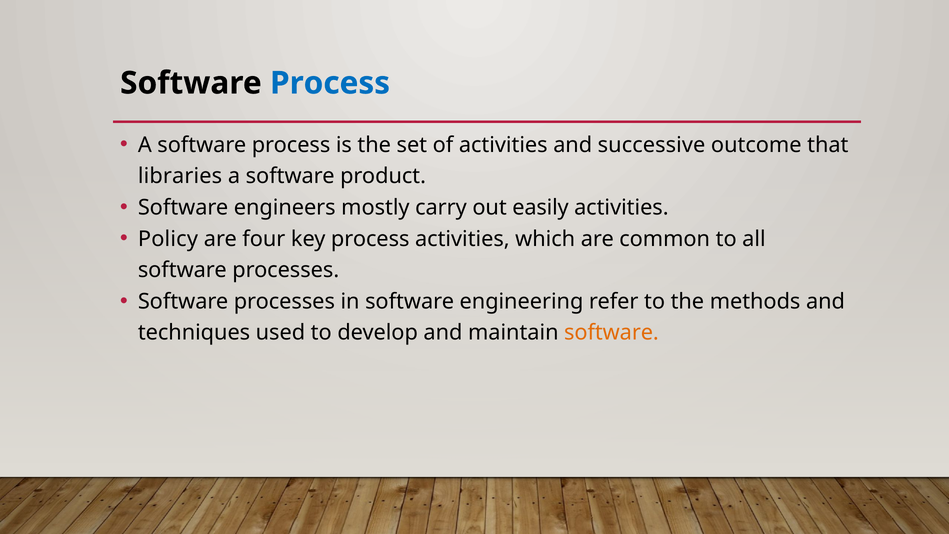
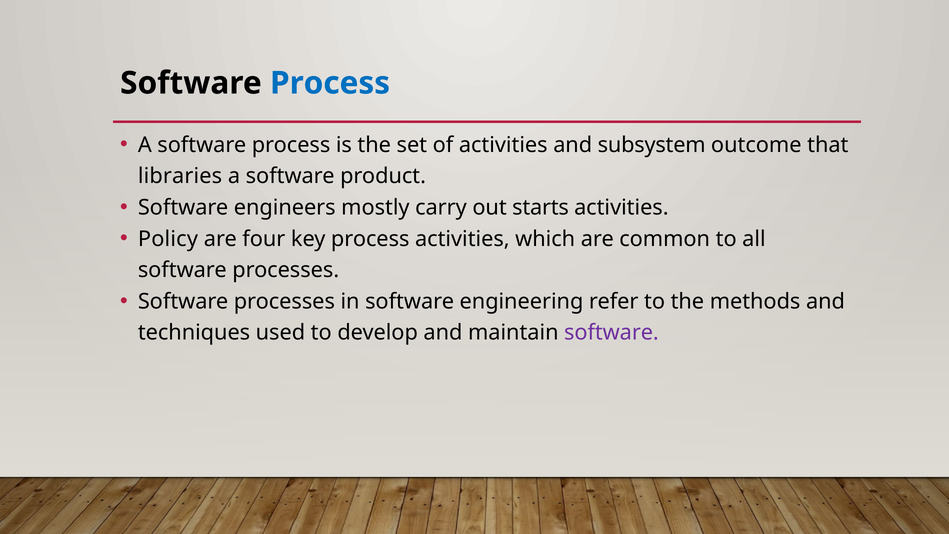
successive: successive -> subsystem
easily: easily -> starts
software at (611, 333) colour: orange -> purple
